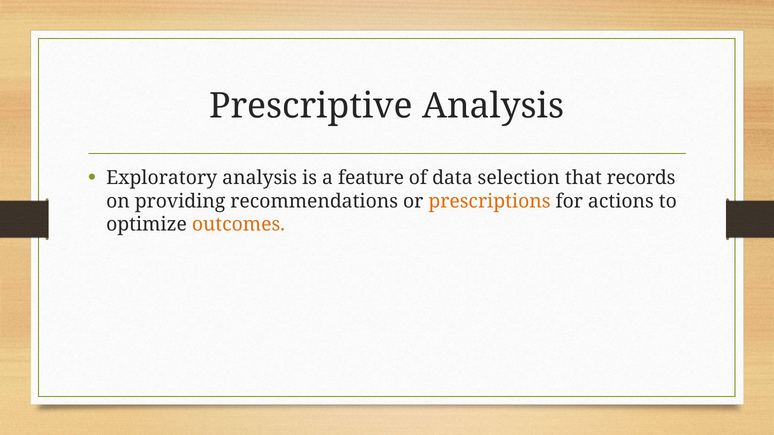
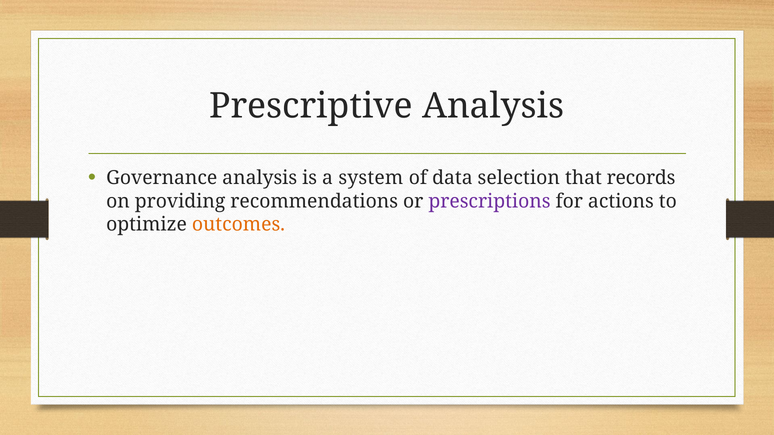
Exploratory: Exploratory -> Governance
feature: feature -> system
prescriptions colour: orange -> purple
